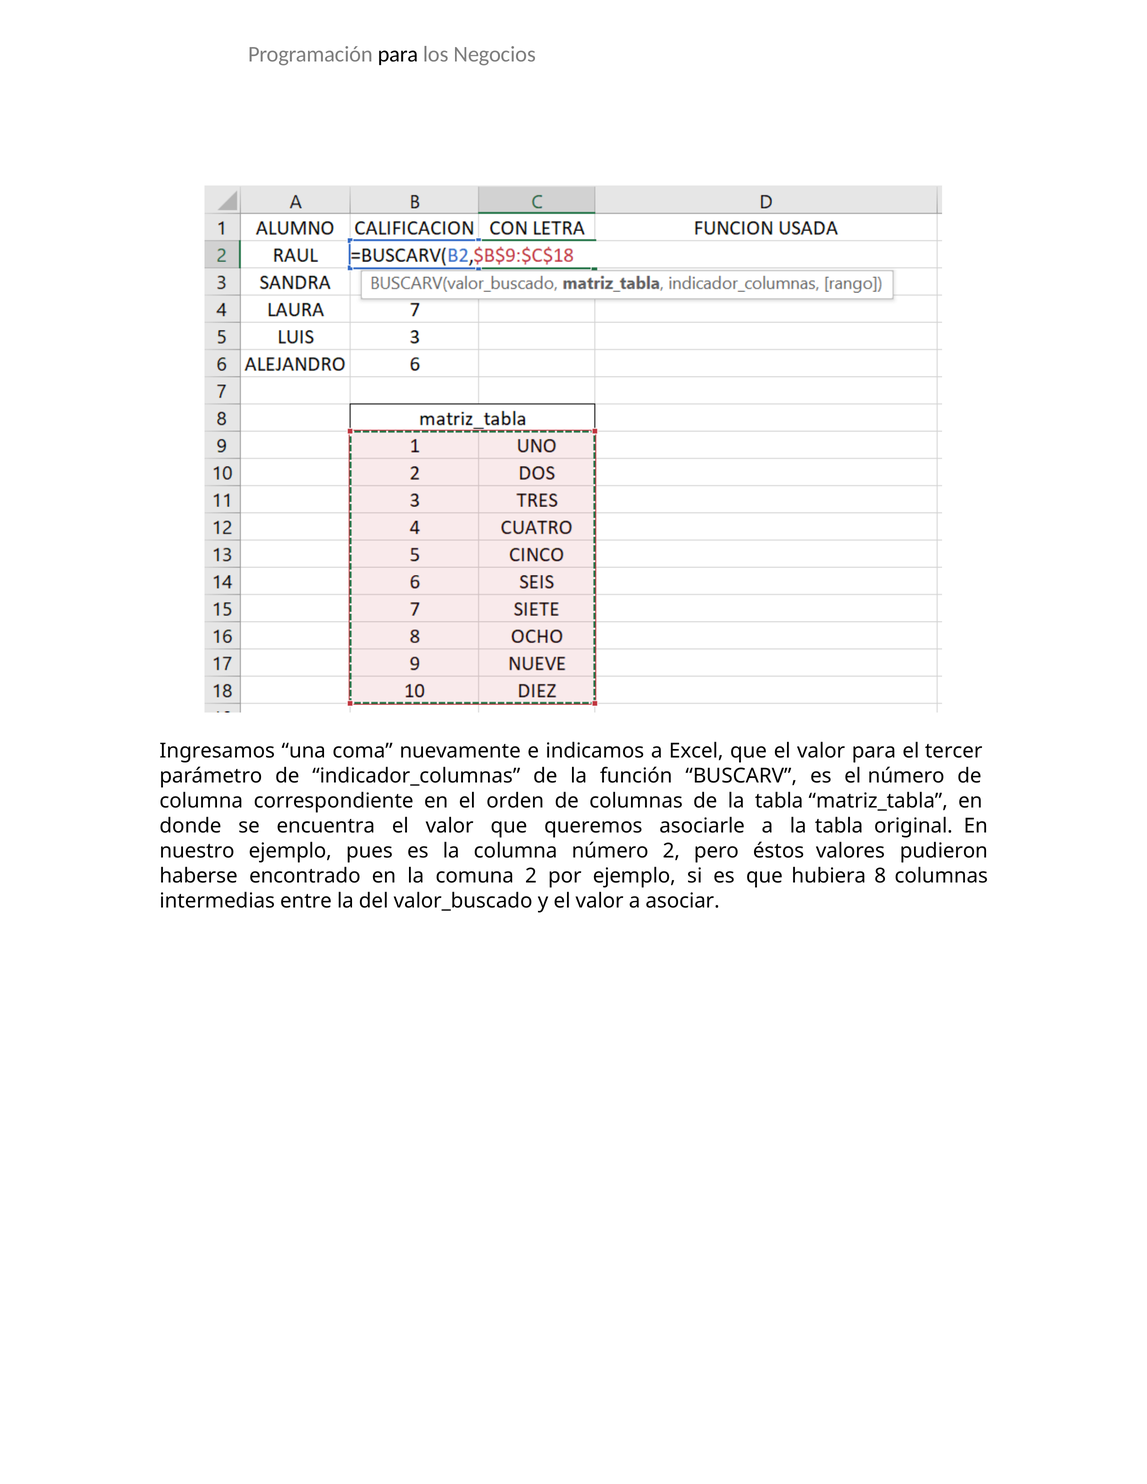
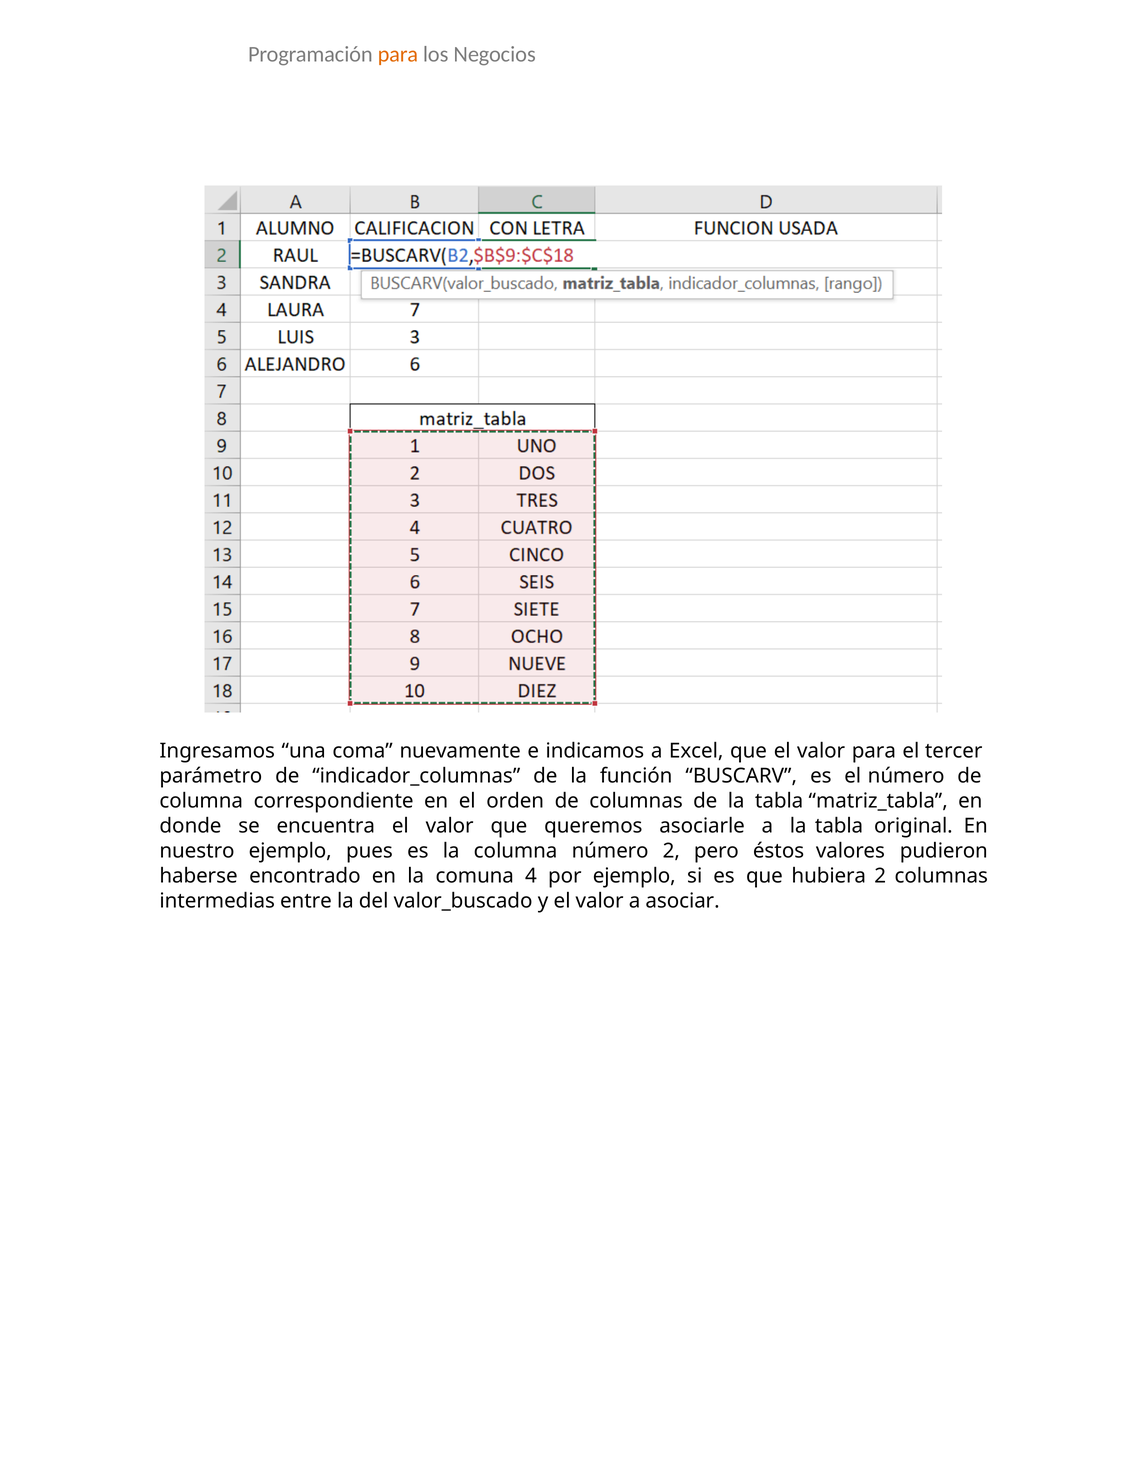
para at (398, 55) colour: black -> orange
comuna 2: 2 -> 4
hubiera 8: 8 -> 2
